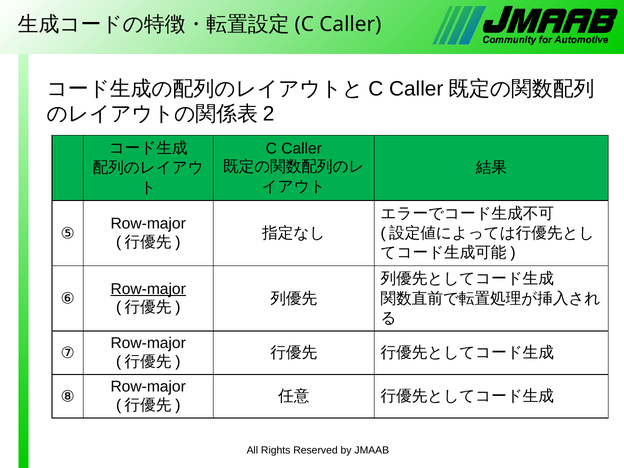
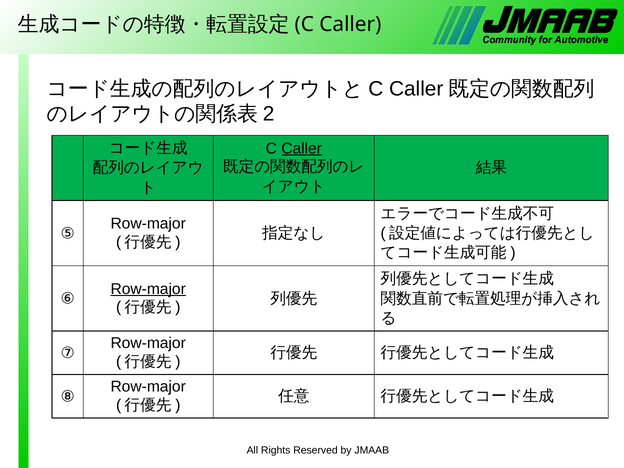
Caller at (302, 148) underline: none -> present
